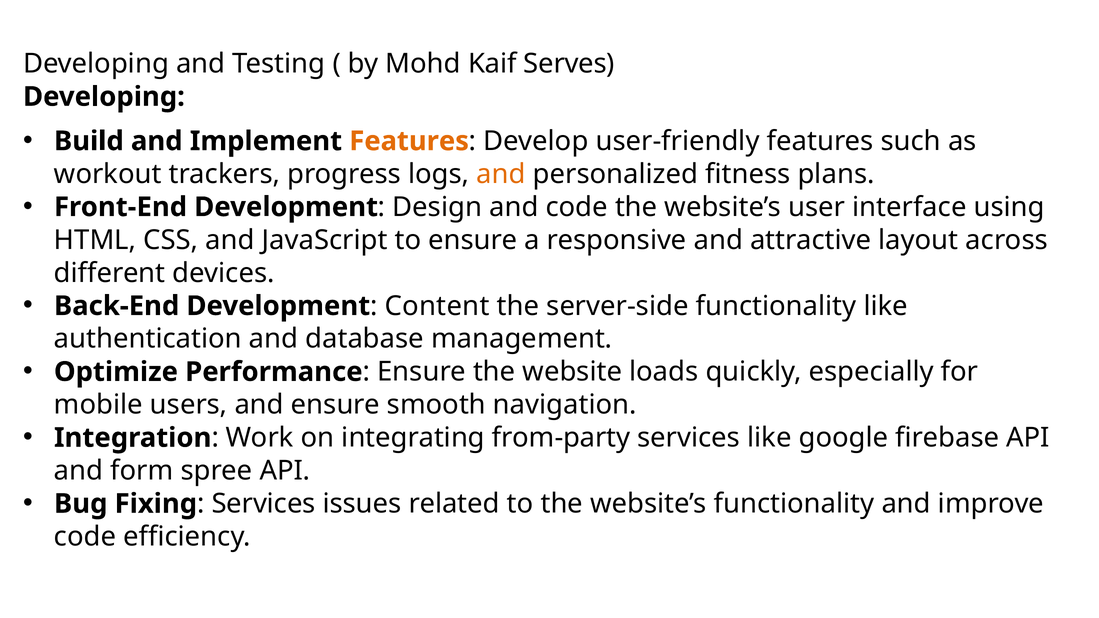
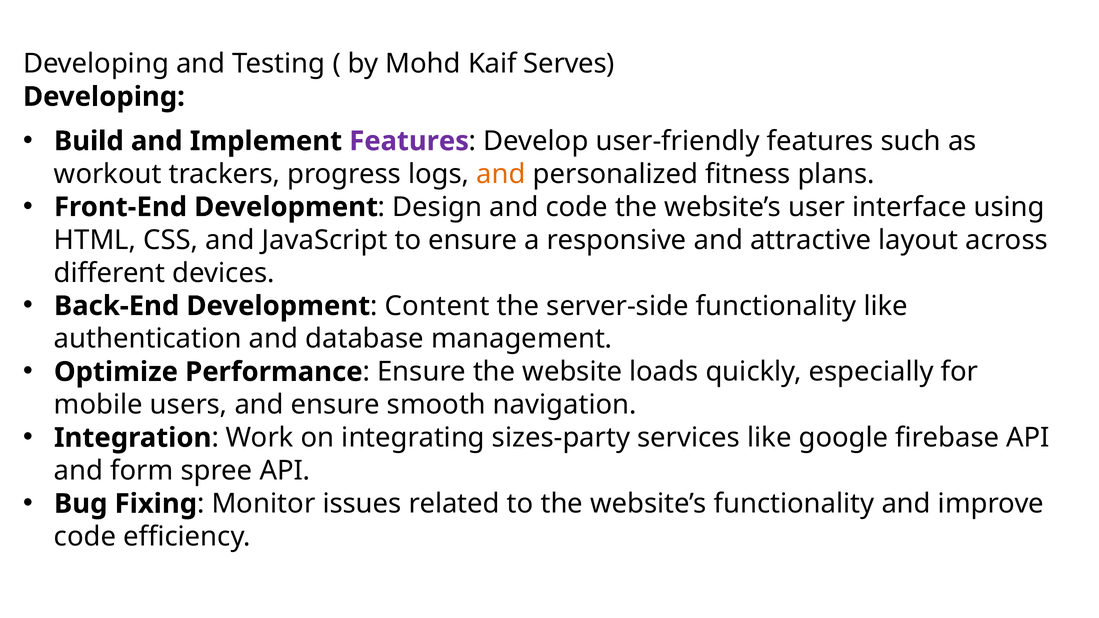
Features at (409, 141) colour: orange -> purple
from-party: from-party -> sizes-party
Services at (264, 504): Services -> Monitor
